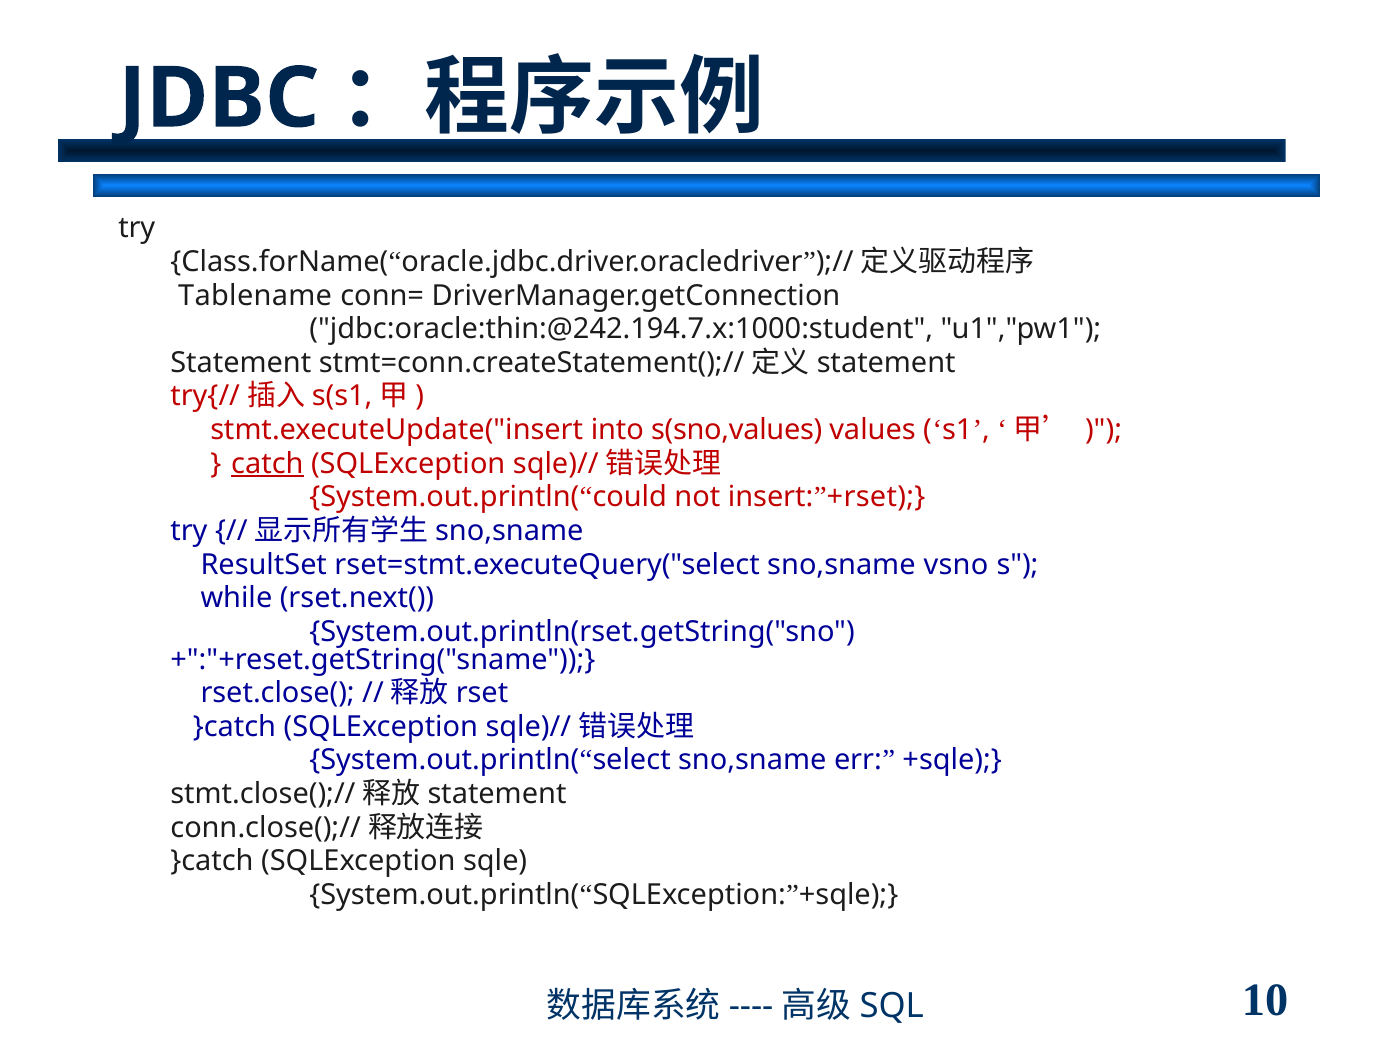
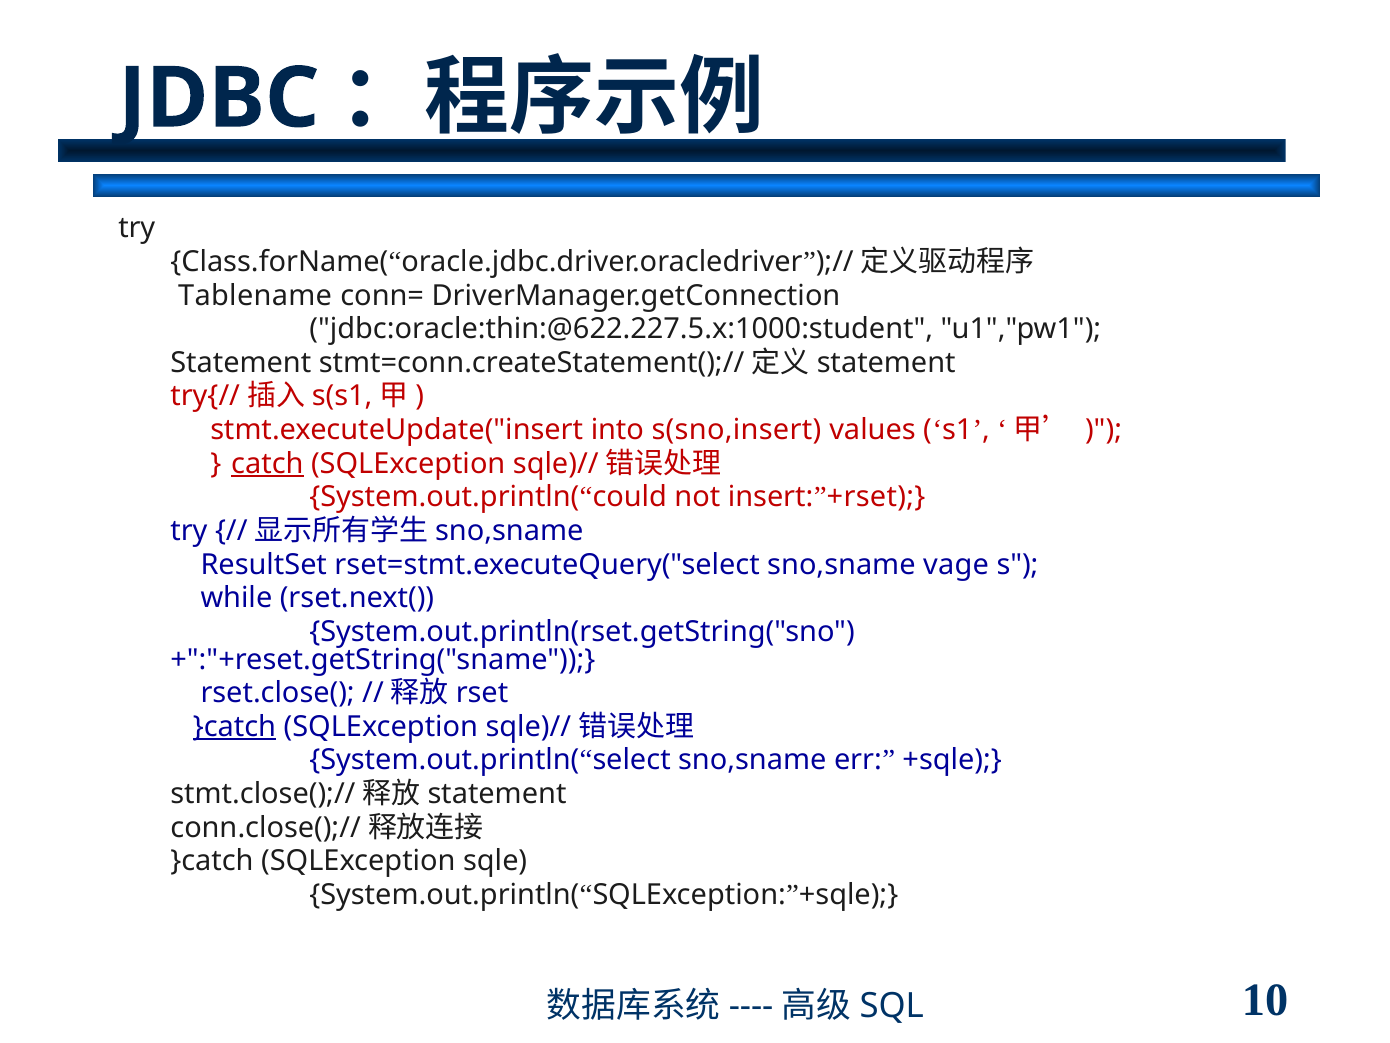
jdbc:oracle:thin:@242.194.7.x:1000:student: jdbc:oracle:thin:@242.194.7.x:1000:student -> jdbc:oracle:thin:@622.227.5.x:1000:student
s(sno,values: s(sno,values -> s(sno,insert
vsno: vsno -> vage
}catch at (235, 726) underline: none -> present
